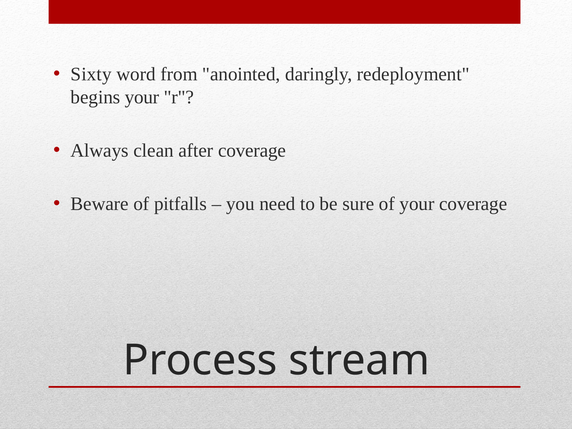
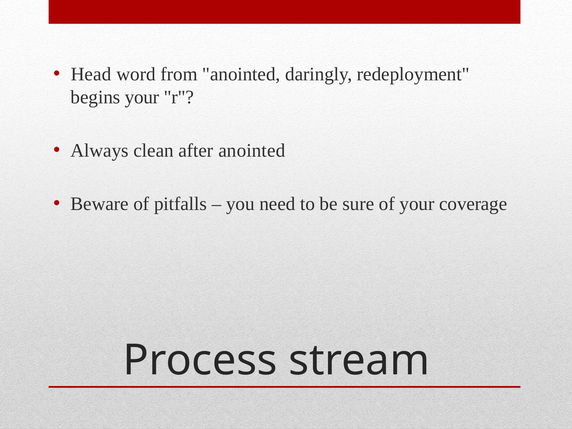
Sixty: Sixty -> Head
after coverage: coverage -> anointed
